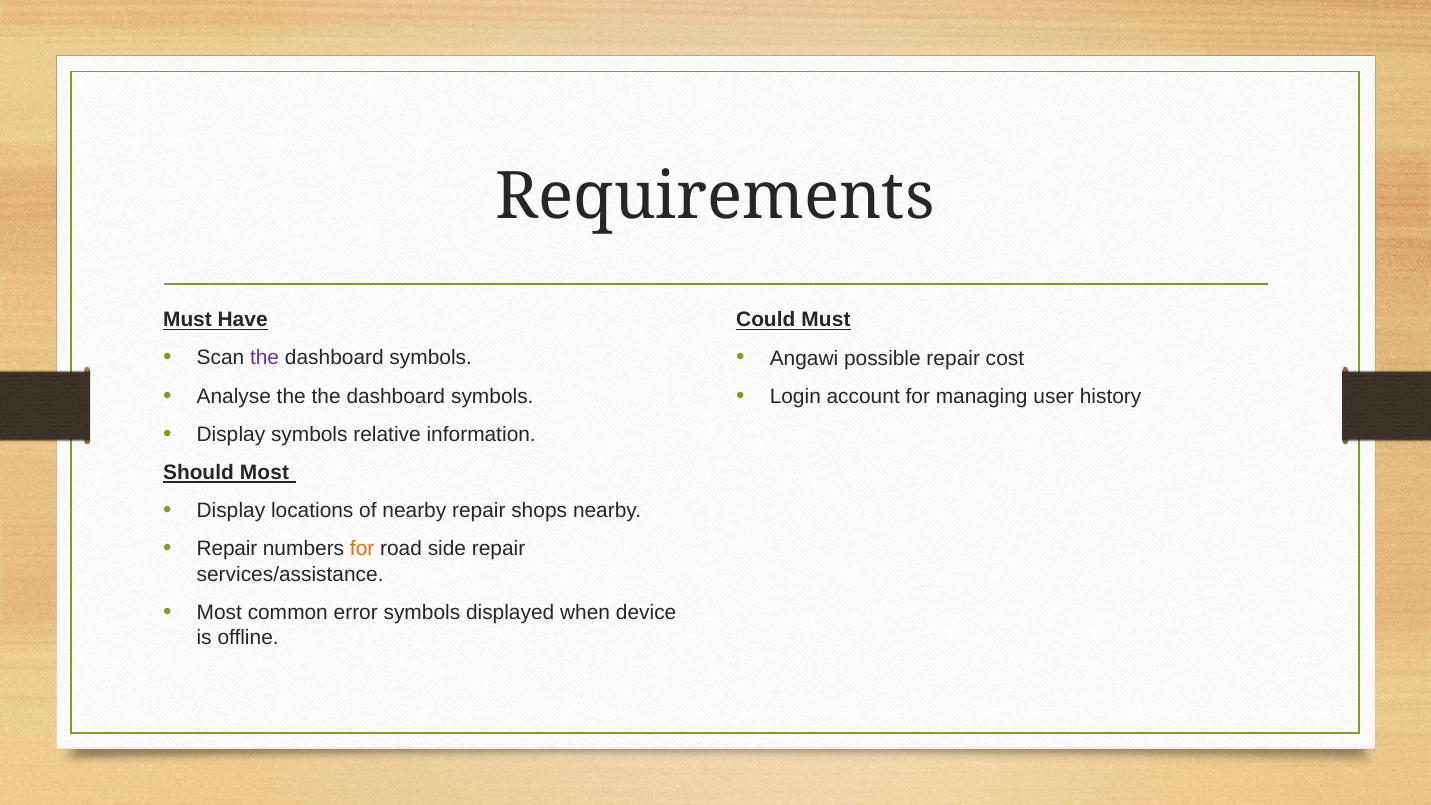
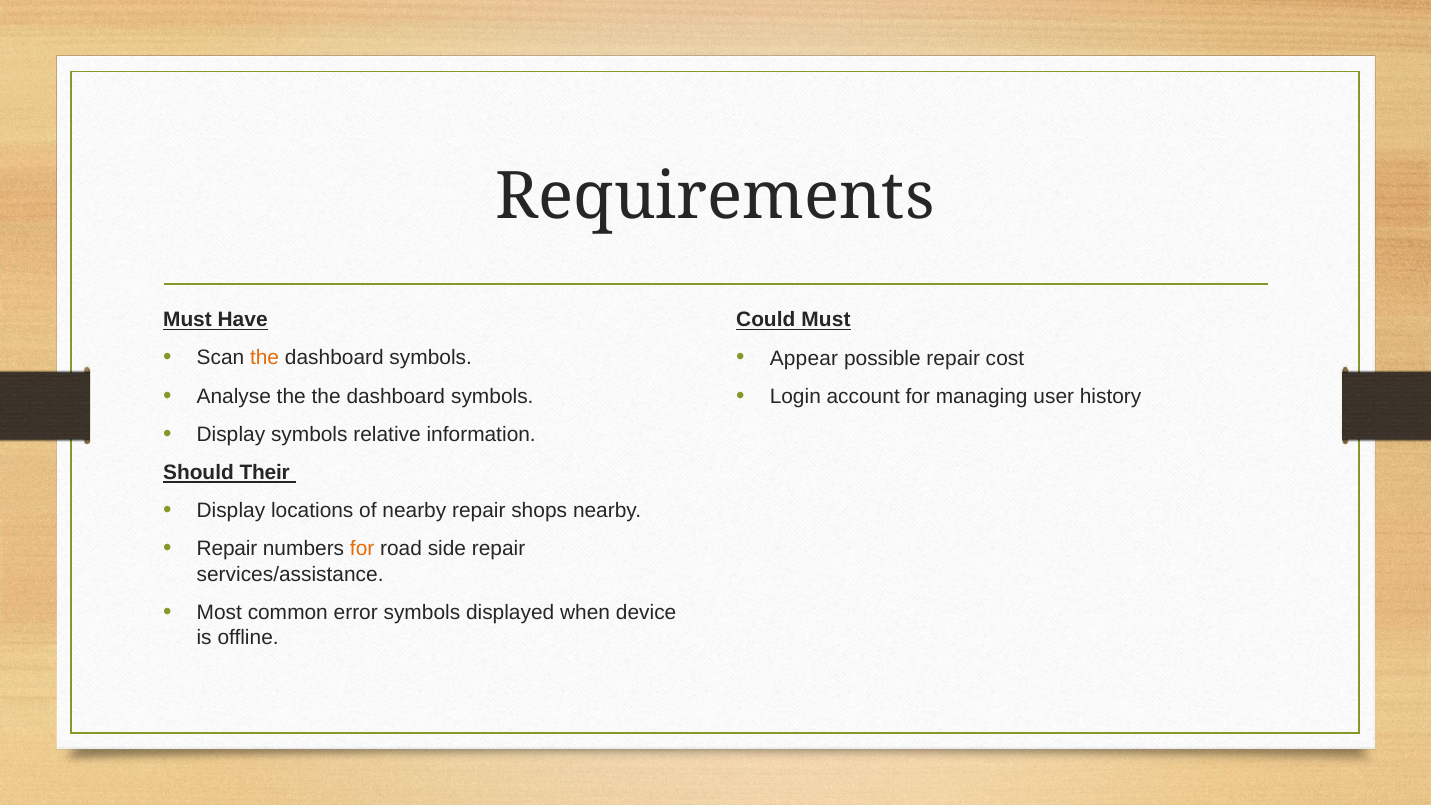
the at (265, 358) colour: purple -> orange
Angawi: Angawi -> Appear
Should Most: Most -> Their
